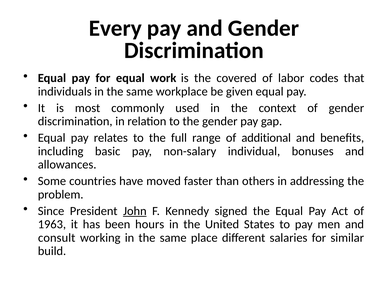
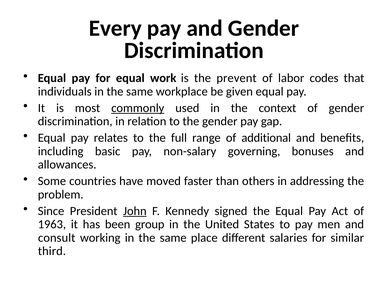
covered: covered -> prevent
commonly underline: none -> present
individual: individual -> governing
hours: hours -> group
build: build -> third
